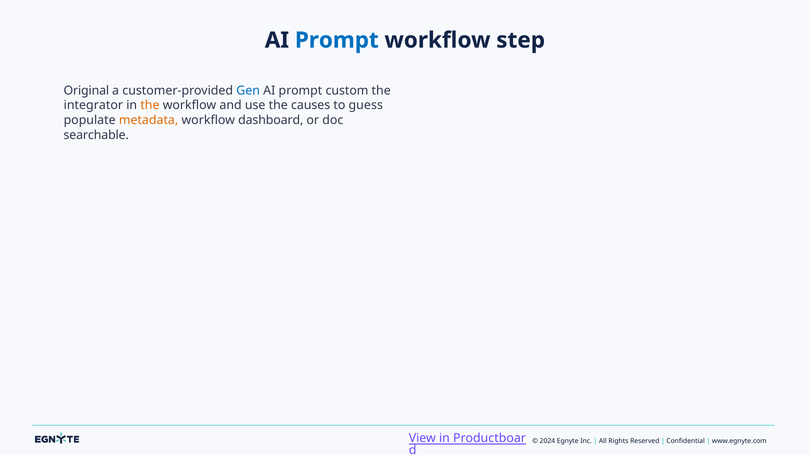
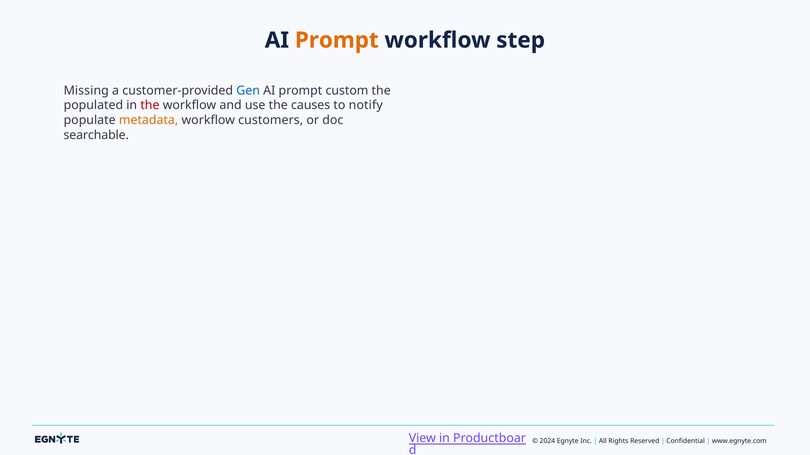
Prompt at (337, 40) colour: blue -> orange
Original: Original -> Missing
integrator: integrator -> populated
the at (150, 106) colour: orange -> red
guess: guess -> notify
dashboard: dashboard -> customers
